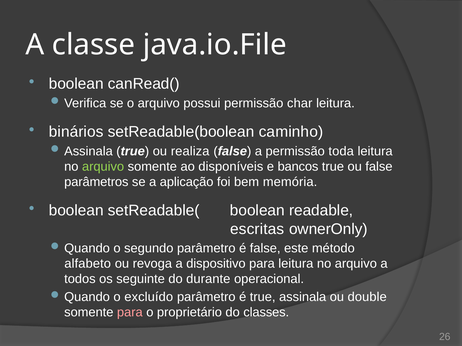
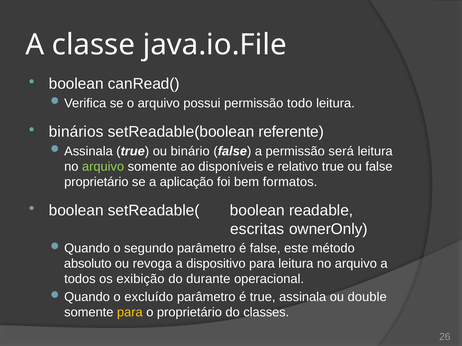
char: char -> todo
caminho: caminho -> referente
realiza: realiza -> binário
toda: toda -> será
bancos: bancos -> relativo
parâmetros at (96, 182): parâmetros -> proprietário
memória: memória -> formatos
alfabeto: alfabeto -> absoluto
seguinte: seguinte -> exibição
para at (130, 313) colour: pink -> yellow
